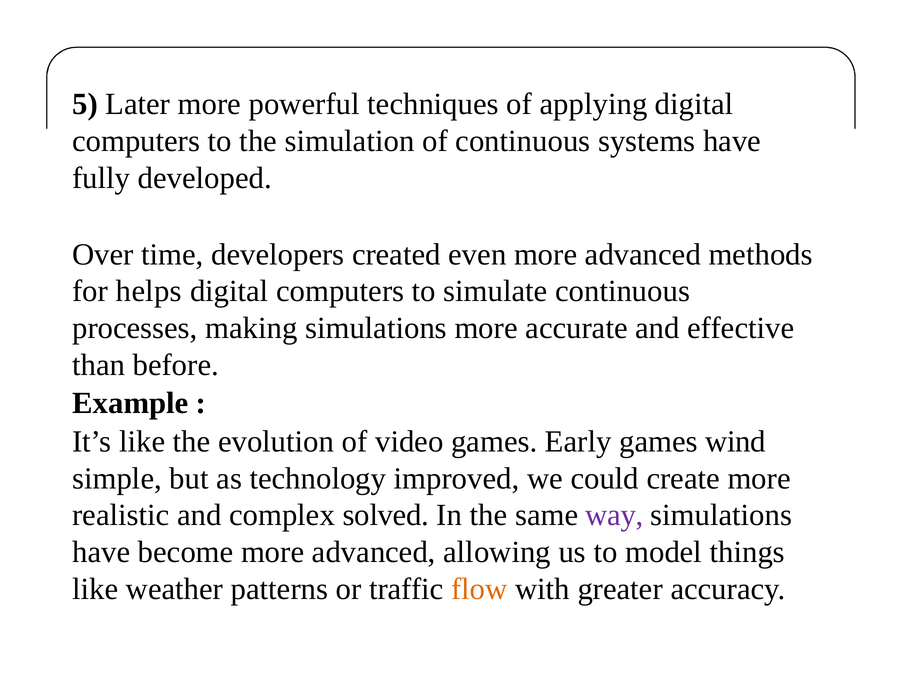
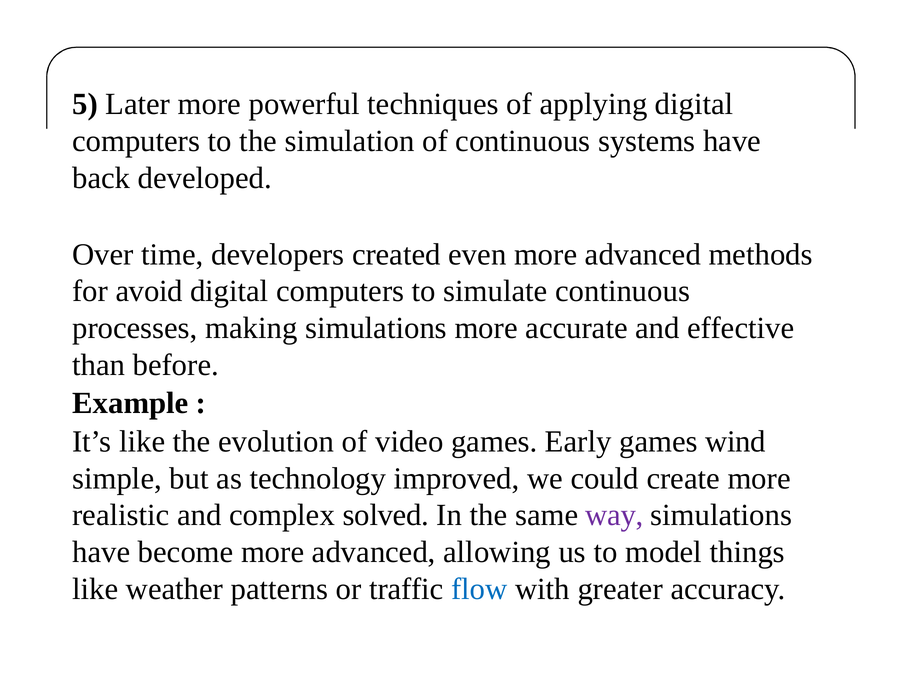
fully: fully -> back
helps: helps -> avoid
flow colour: orange -> blue
